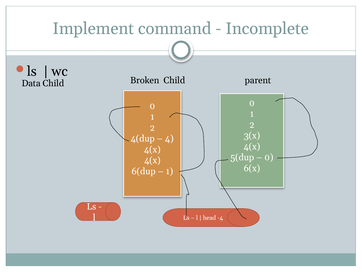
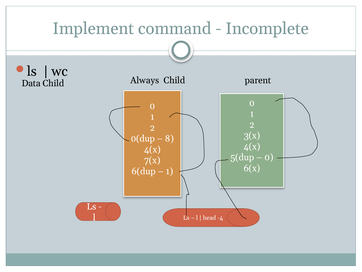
Broken: Broken -> Always
4(dup: 4(dup -> 0(dup
4: 4 -> 8
4(x at (152, 160): 4(x -> 7(x
